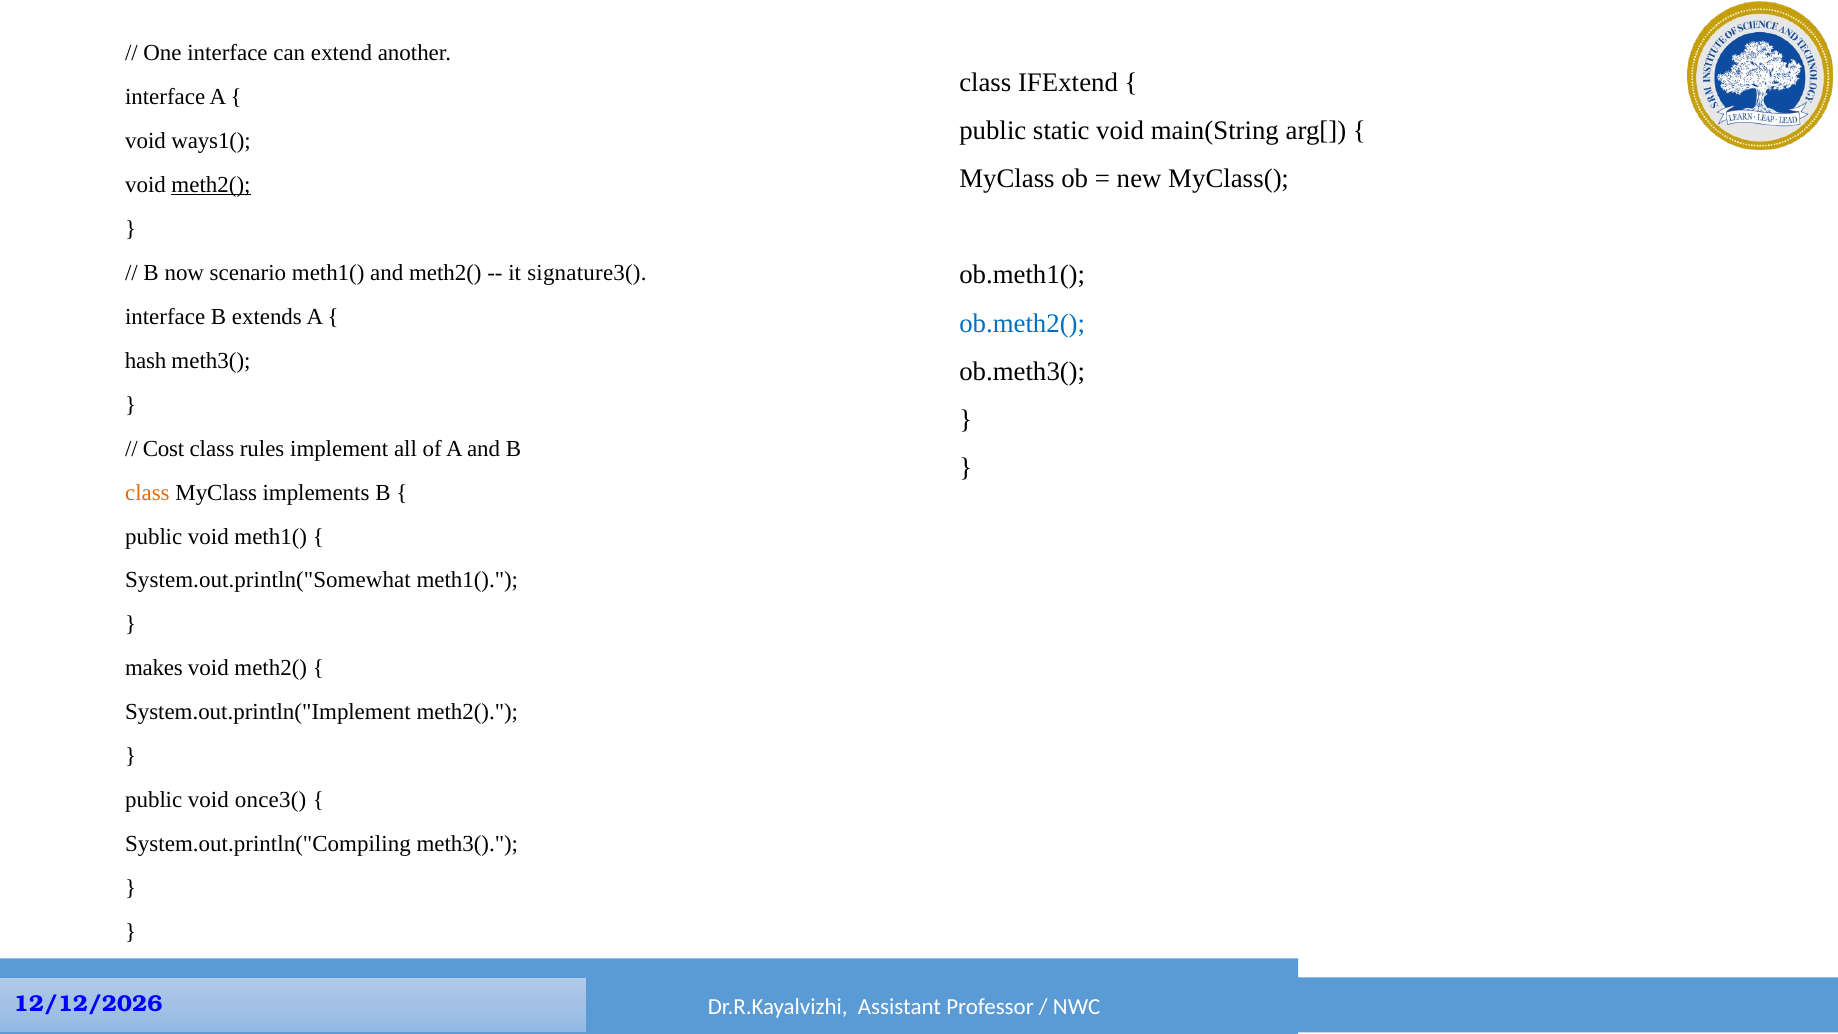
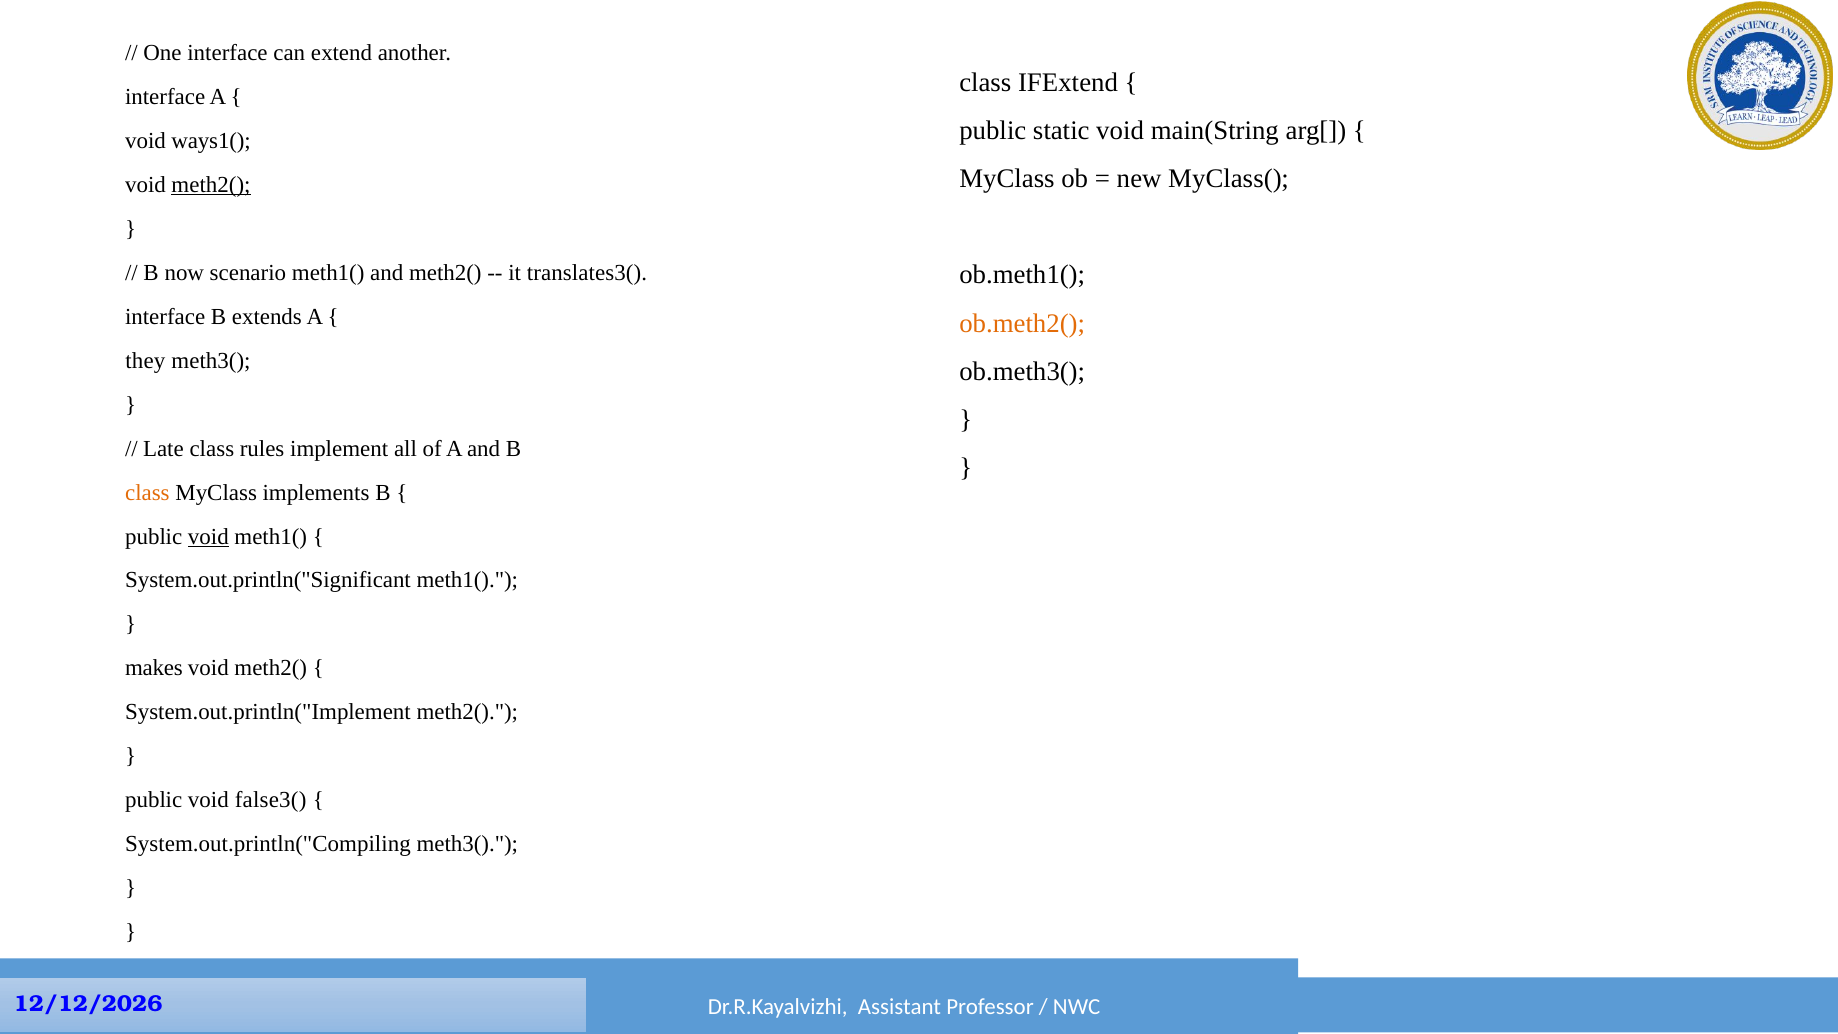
signature3(: signature3( -> translates3(
ob.meth2( colour: blue -> orange
hash: hash -> they
Cost: Cost -> Late
void at (208, 536) underline: none -> present
System.out.println("Somewhat: System.out.println("Somewhat -> System.out.println("Significant
once3(: once3( -> false3(
